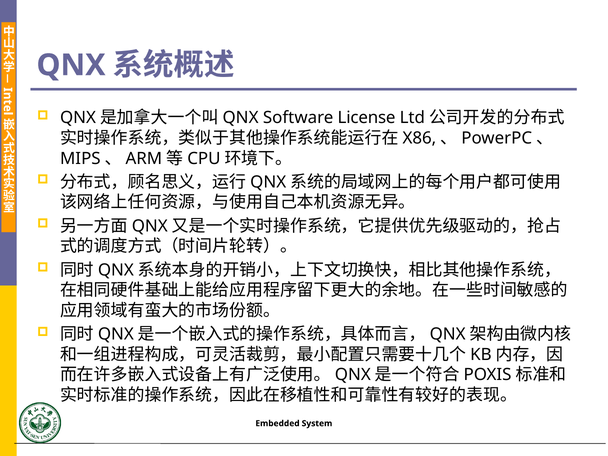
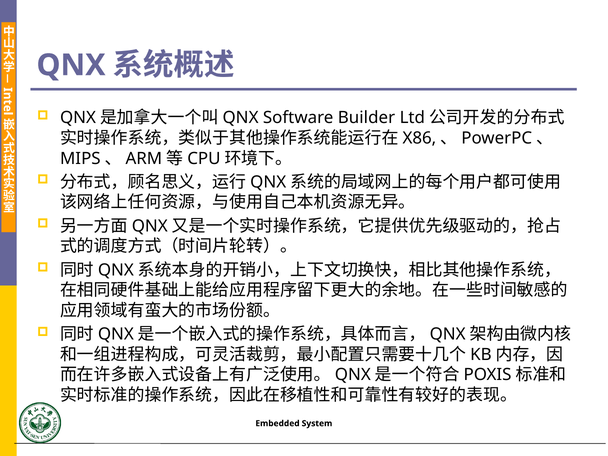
License: License -> Builder
